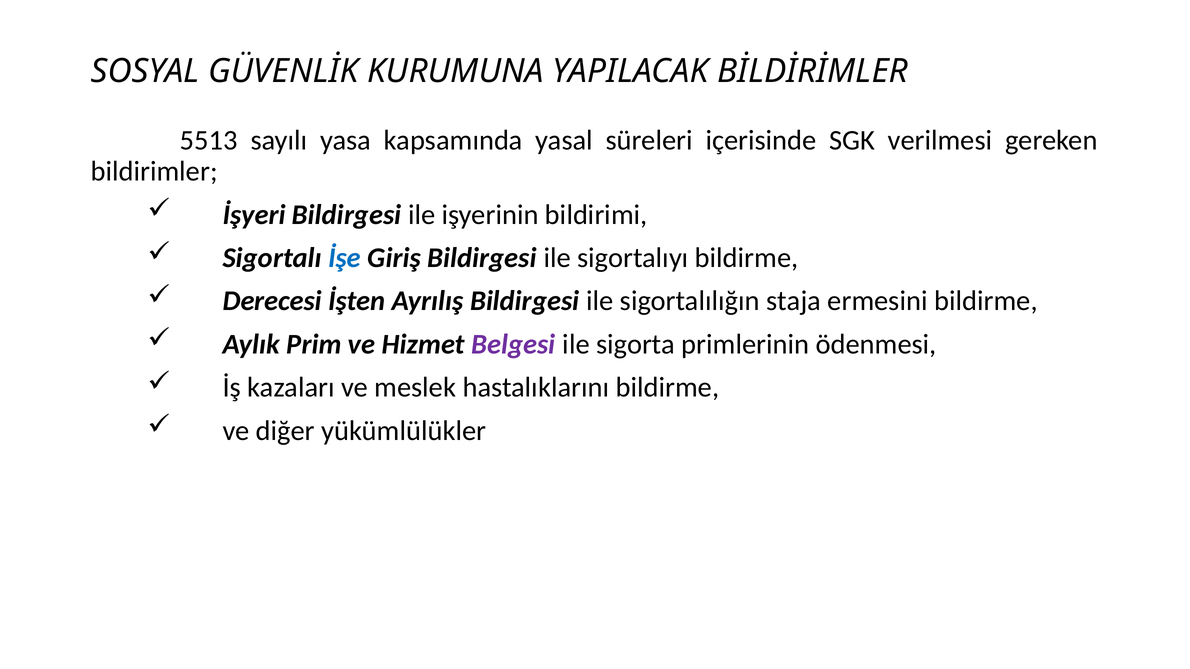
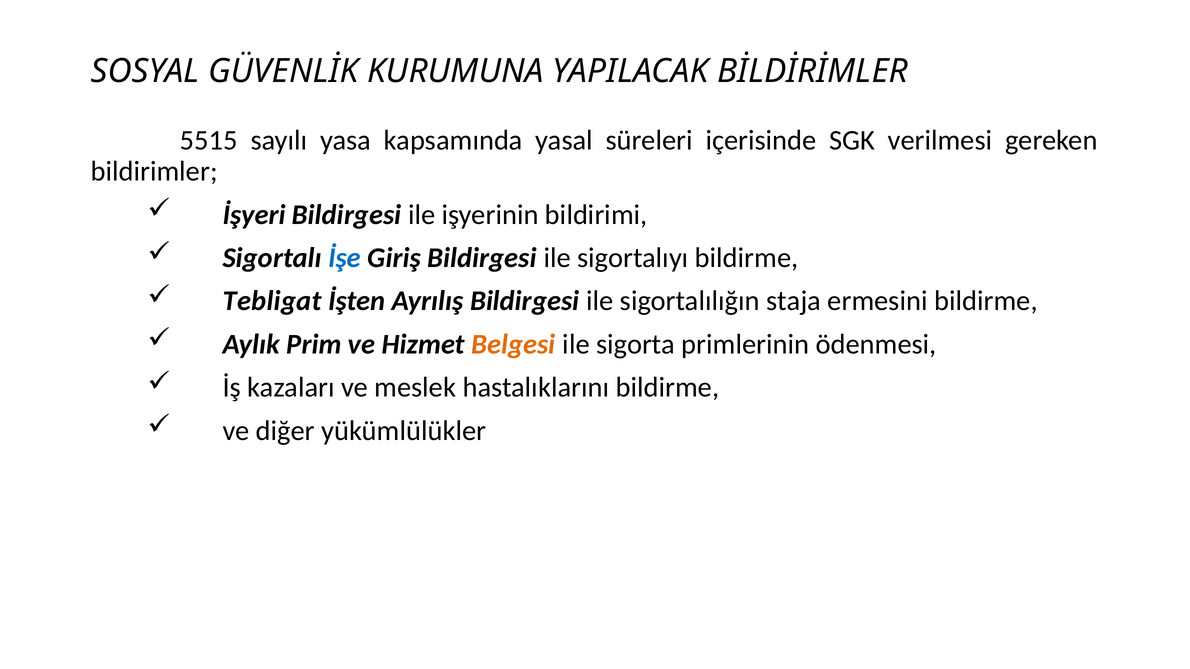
5513: 5513 -> 5515
Derecesi: Derecesi -> Tebligat
Belgesi colour: purple -> orange
